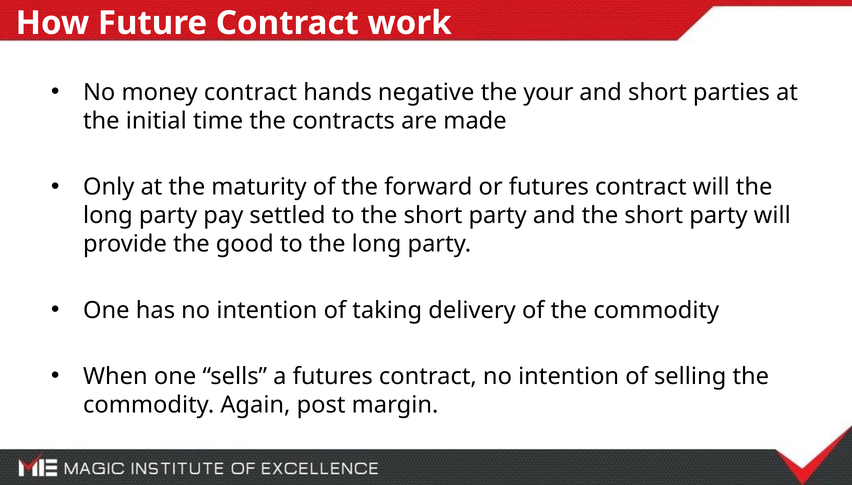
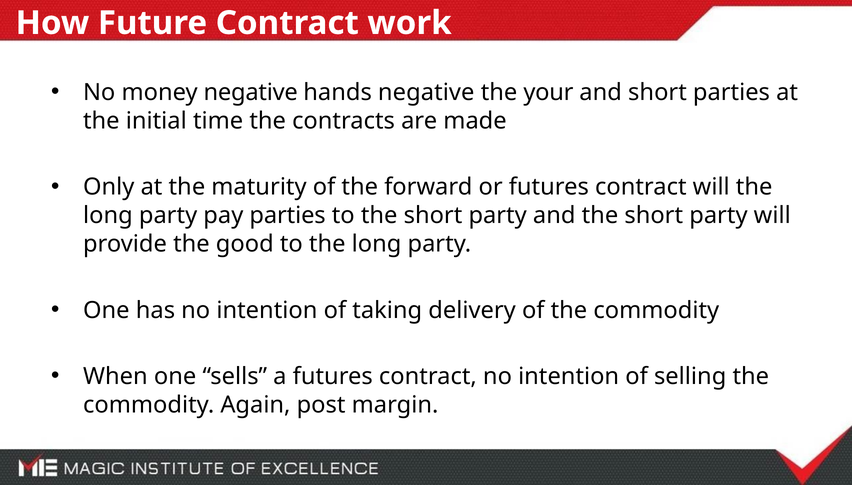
money contract: contract -> negative
pay settled: settled -> parties
